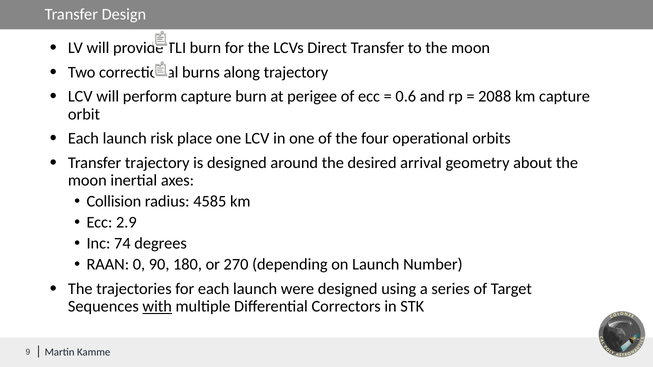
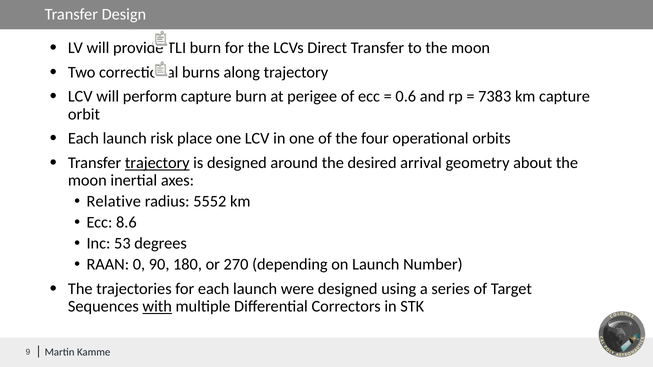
2088: 2088 -> 7383
trajectory at (157, 163) underline: none -> present
Collision: Collision -> Relative
4585: 4585 -> 5552
2.9: 2.9 -> 8.6
74: 74 -> 53
